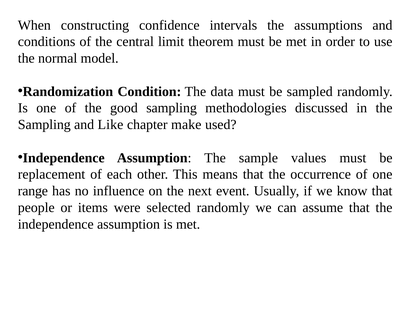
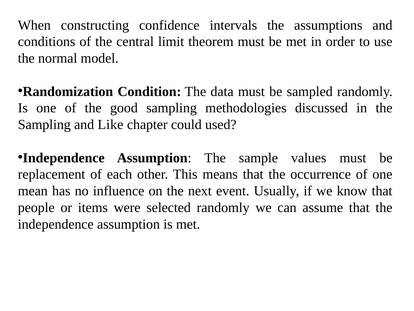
make: make -> could
range: range -> mean
